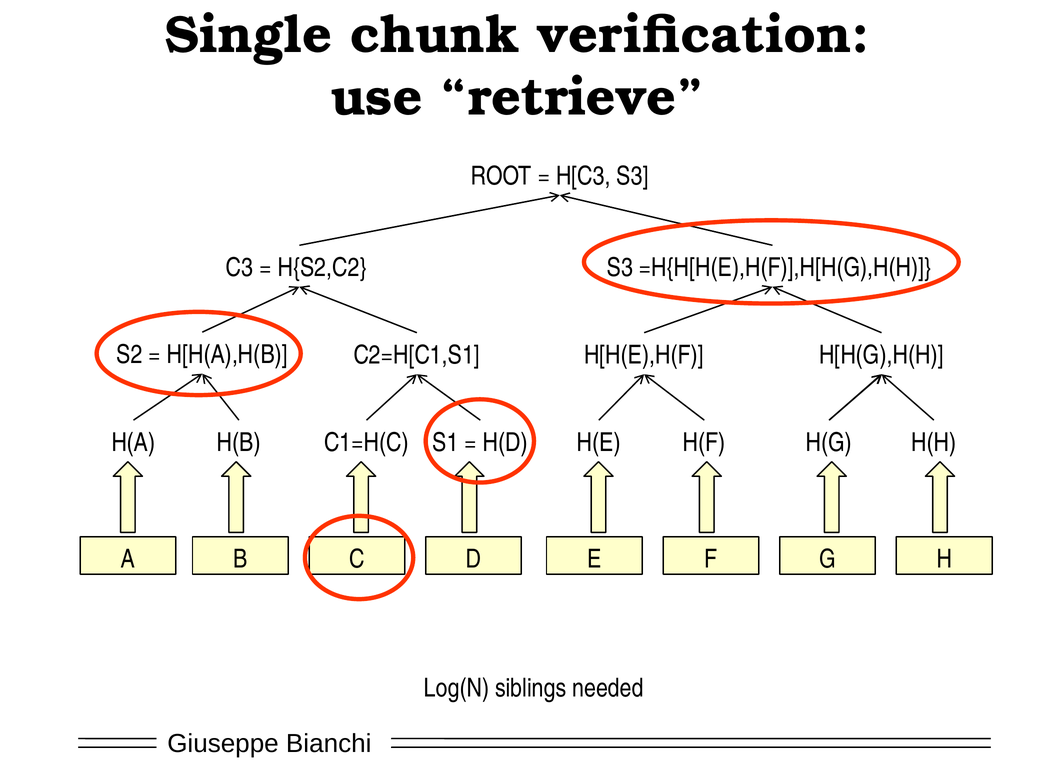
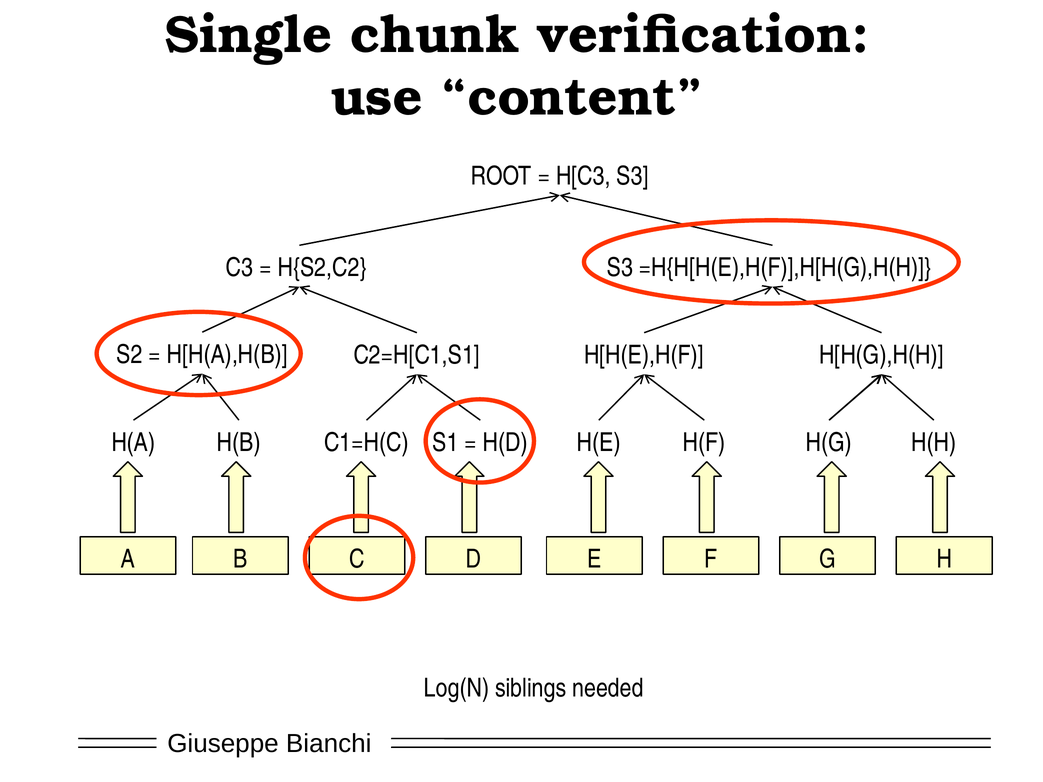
retrieve: retrieve -> content
